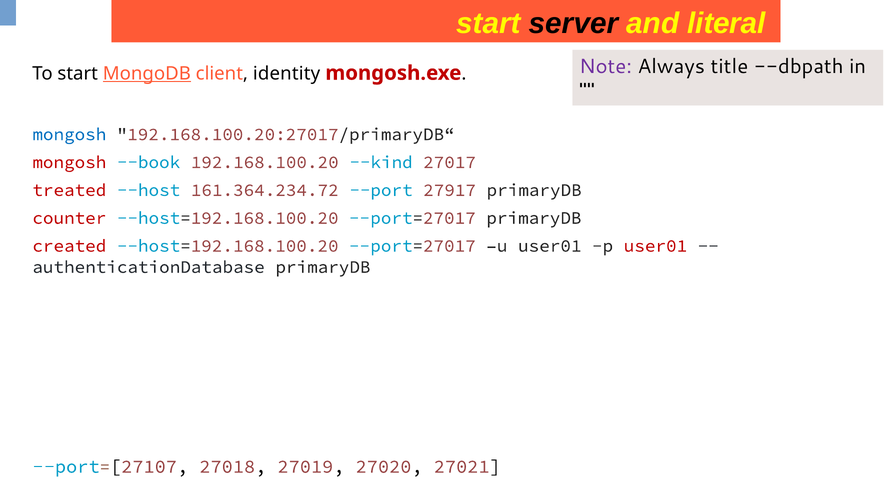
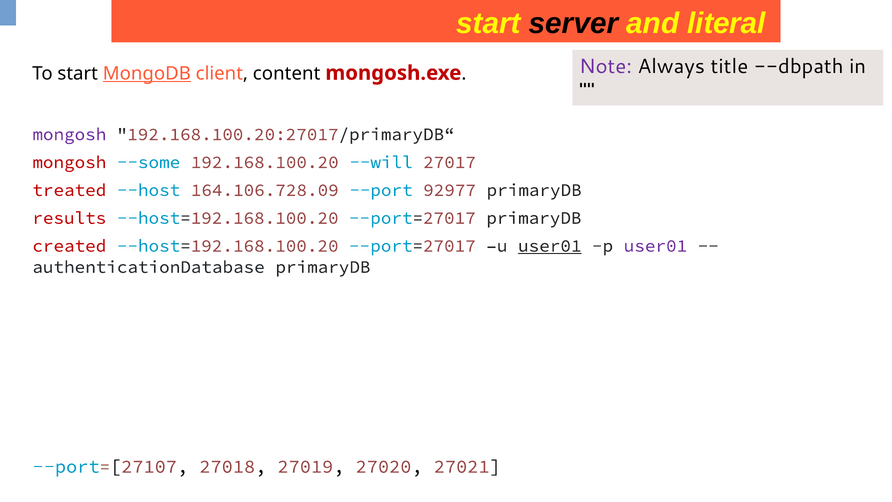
identity: identity -> content
mongosh at (69, 134) colour: blue -> purple
--book: --book -> --some
--kind: --kind -> --will
161.364.234.72: 161.364.234.72 -> 164.106.728.09
27917: 27917 -> 92977
counter: counter -> results
user01 at (550, 246) underline: none -> present
user01 at (655, 246) colour: red -> purple
